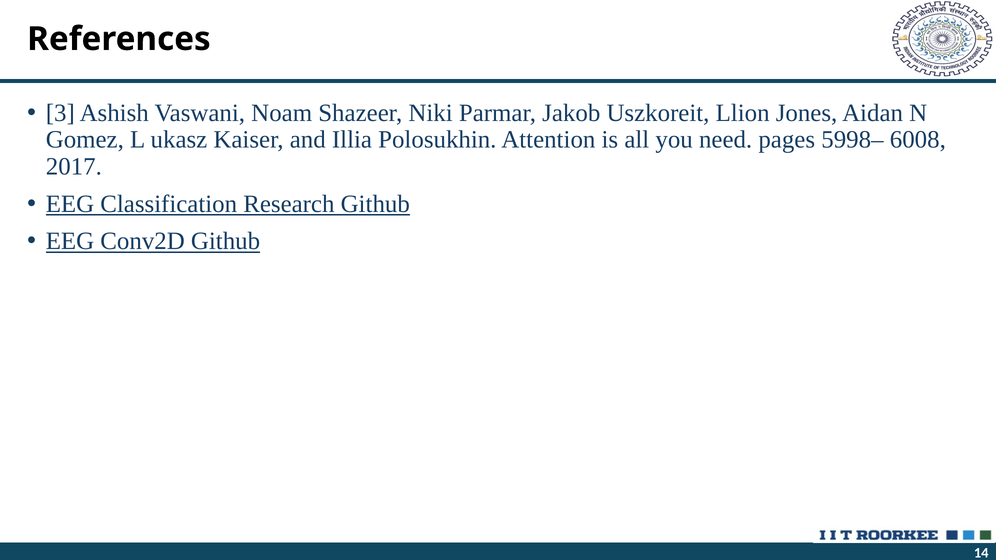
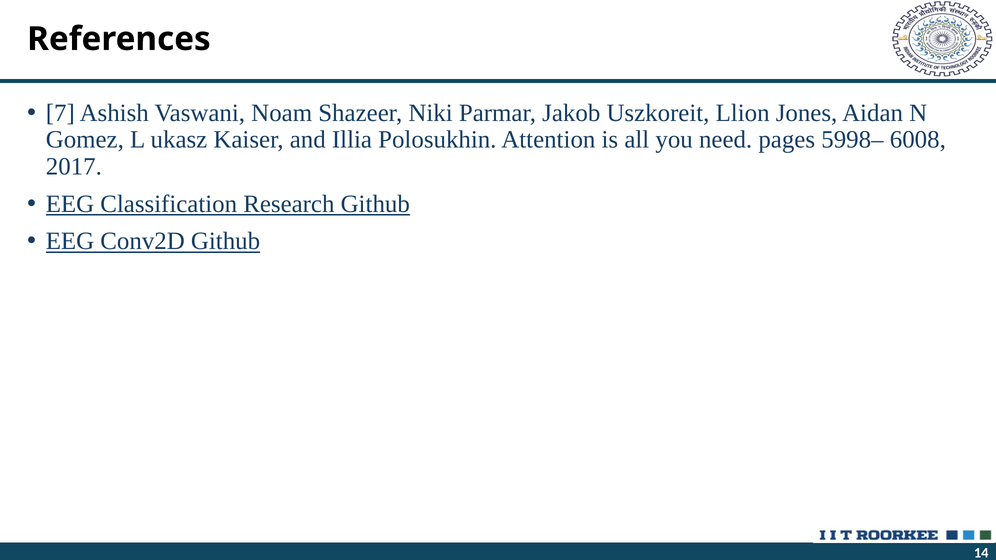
3: 3 -> 7
